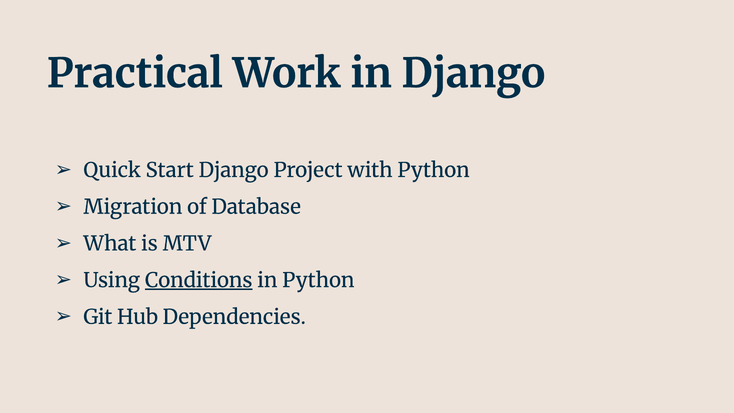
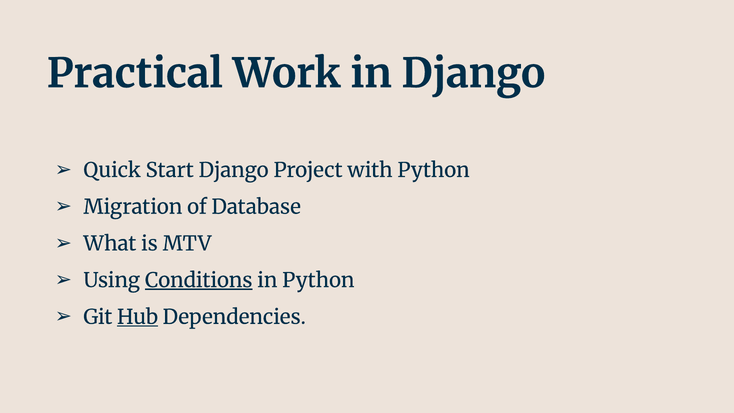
Hub underline: none -> present
